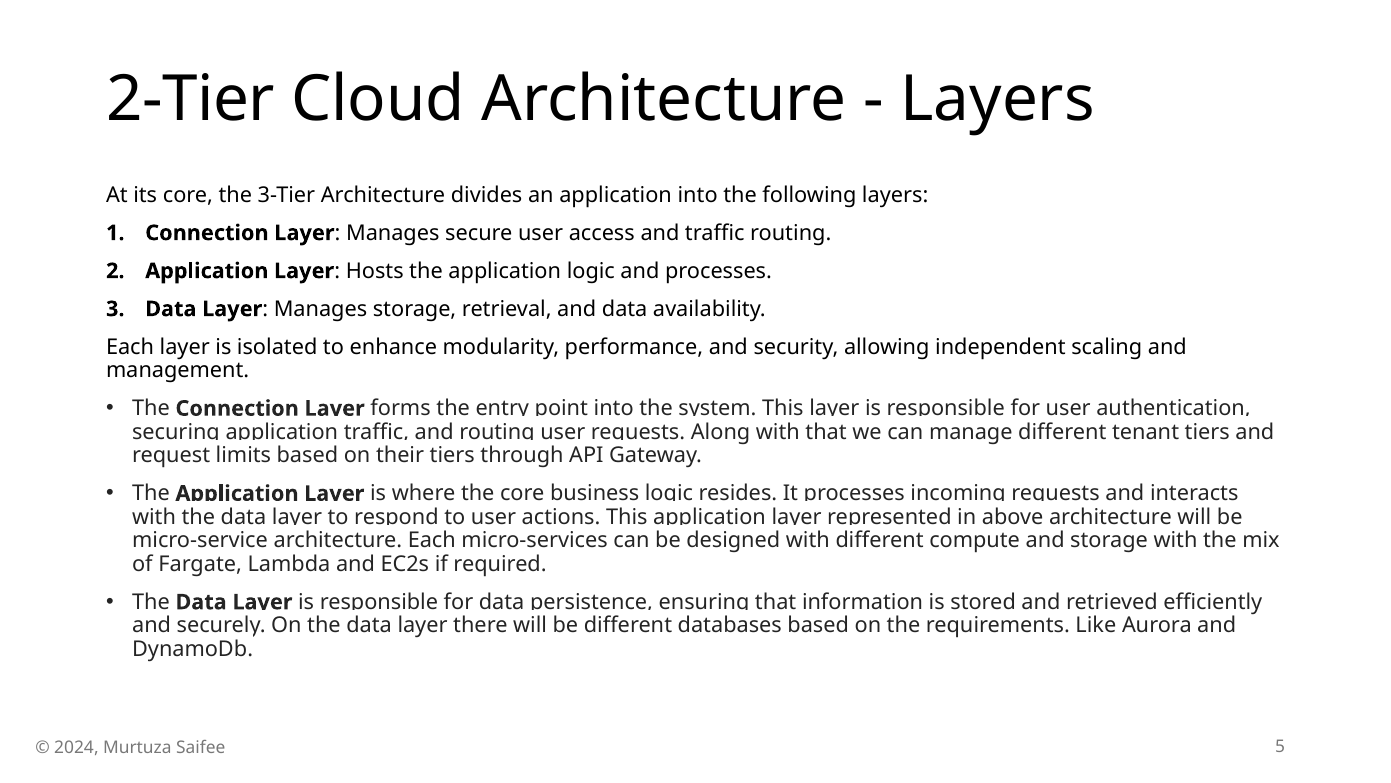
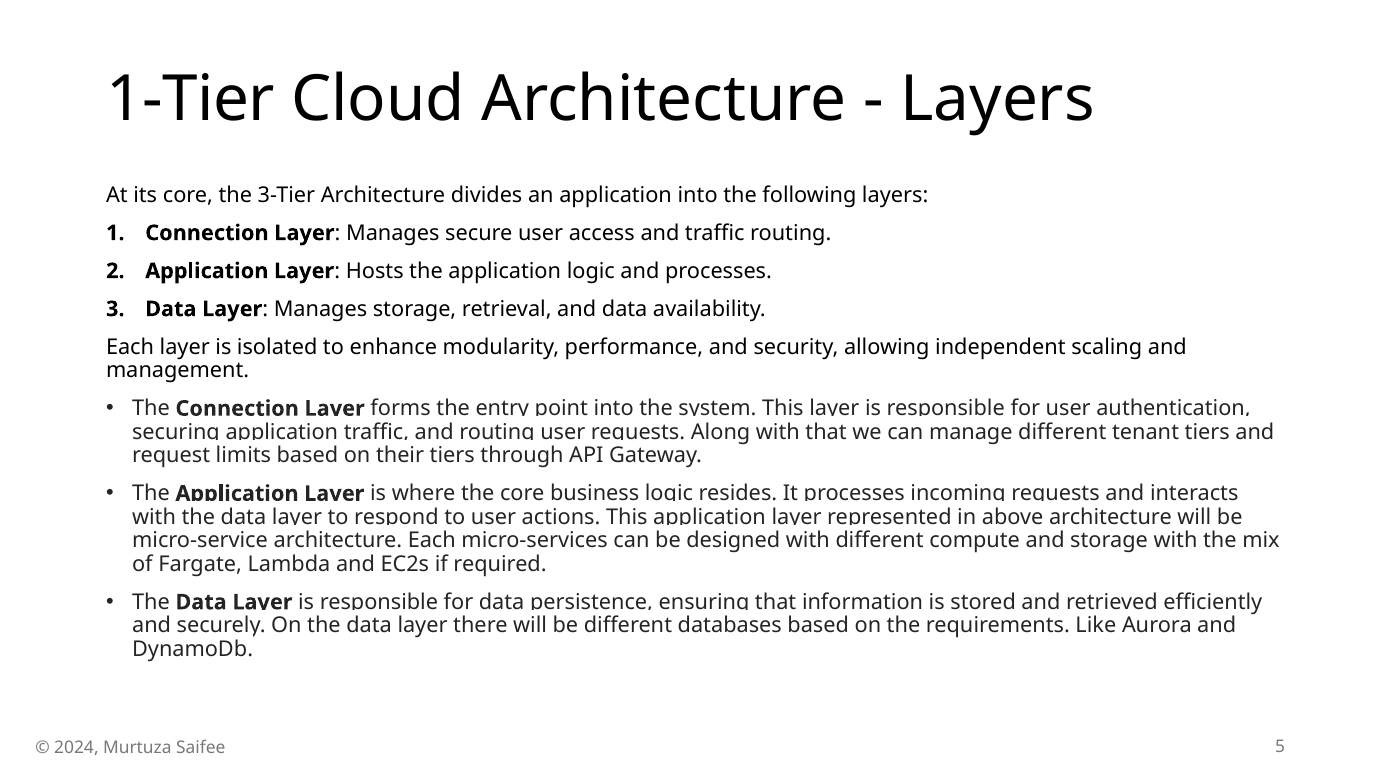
2-Tier: 2-Tier -> 1-Tier
